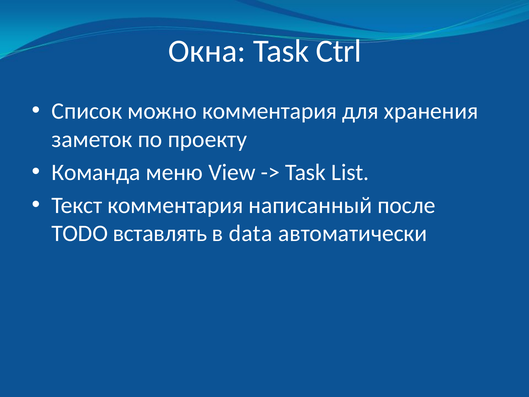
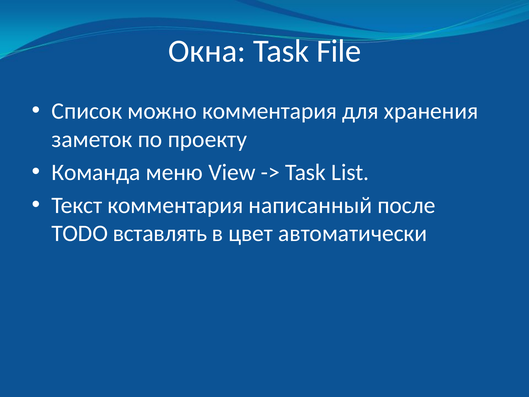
Ctrl: Ctrl -> File
data: data -> цвет
